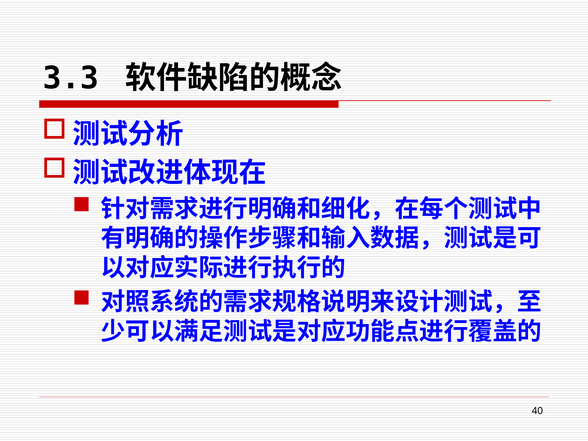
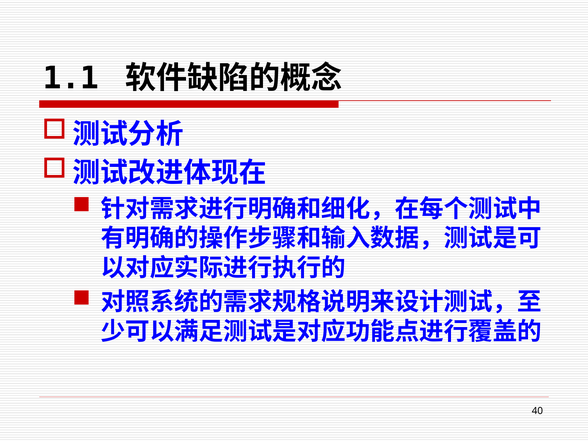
3.3: 3.3 -> 1.1
